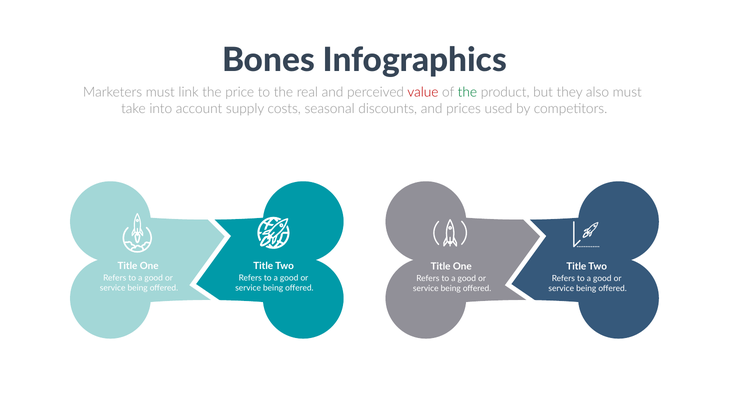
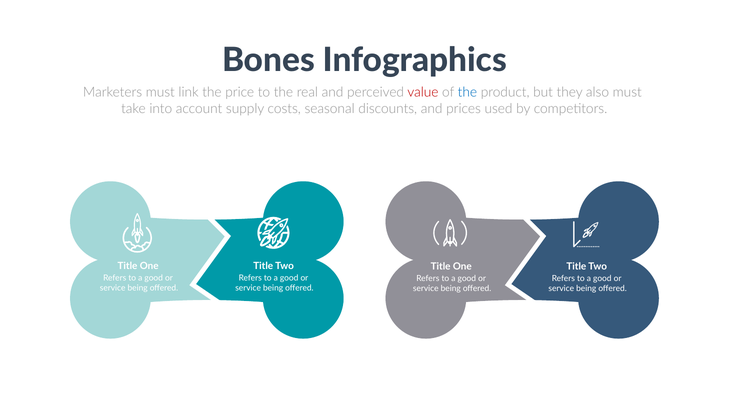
the at (467, 92) colour: green -> blue
